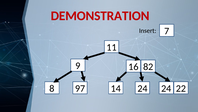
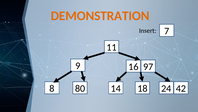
DEMONSTRATION colour: red -> orange
82: 82 -> 97
97: 97 -> 80
14 24: 24 -> 18
22: 22 -> 42
